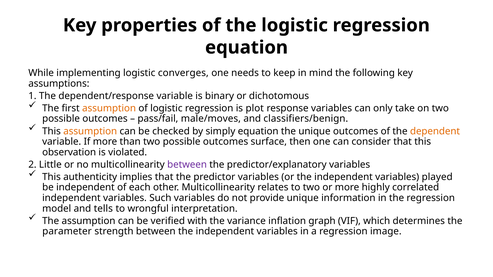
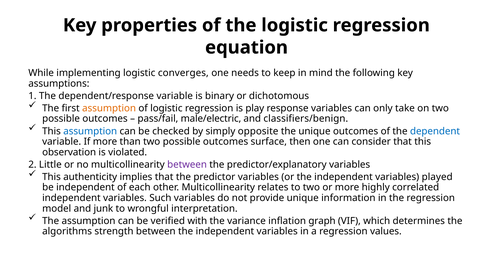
plot: plot -> play
male/moves: male/moves -> male/electric
assumption at (90, 131) colour: orange -> blue
simply equation: equation -> opposite
dependent colour: orange -> blue
tells: tells -> junk
parameter: parameter -> algorithms
image: image -> values
